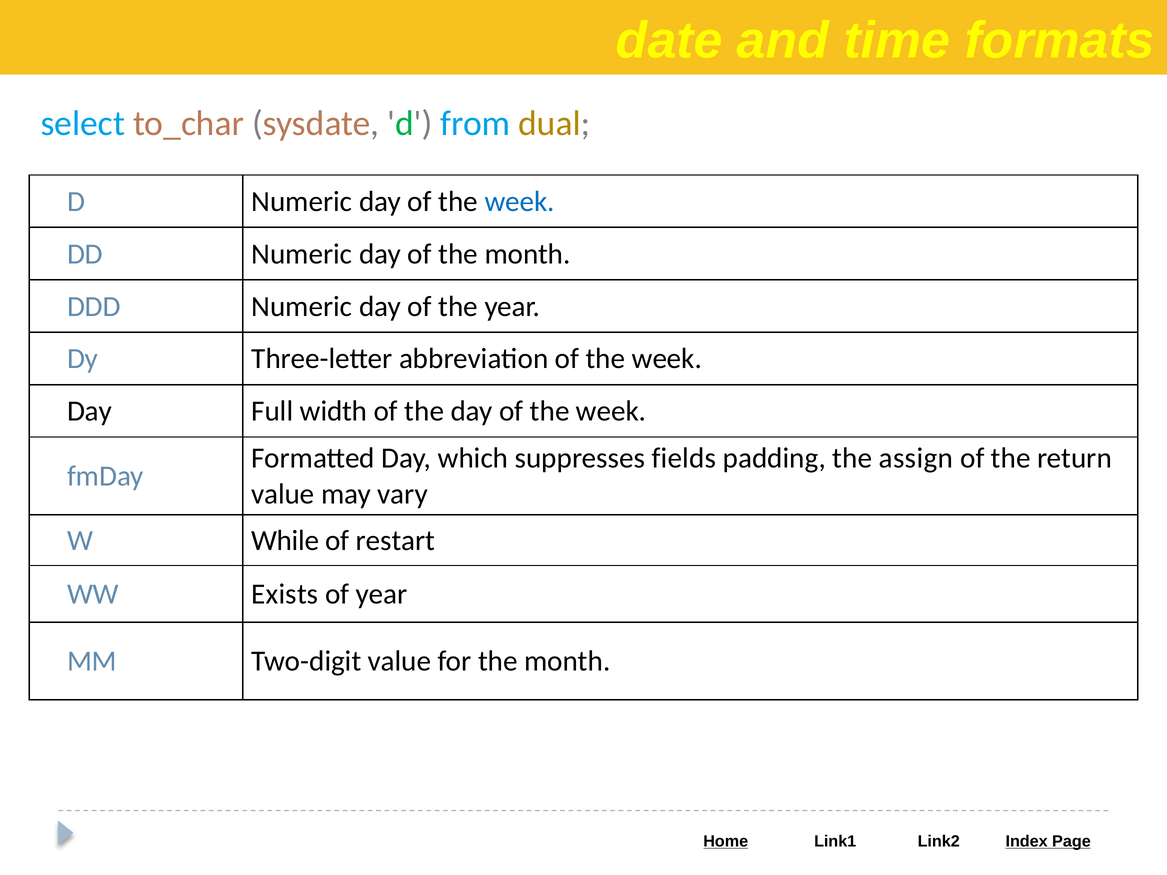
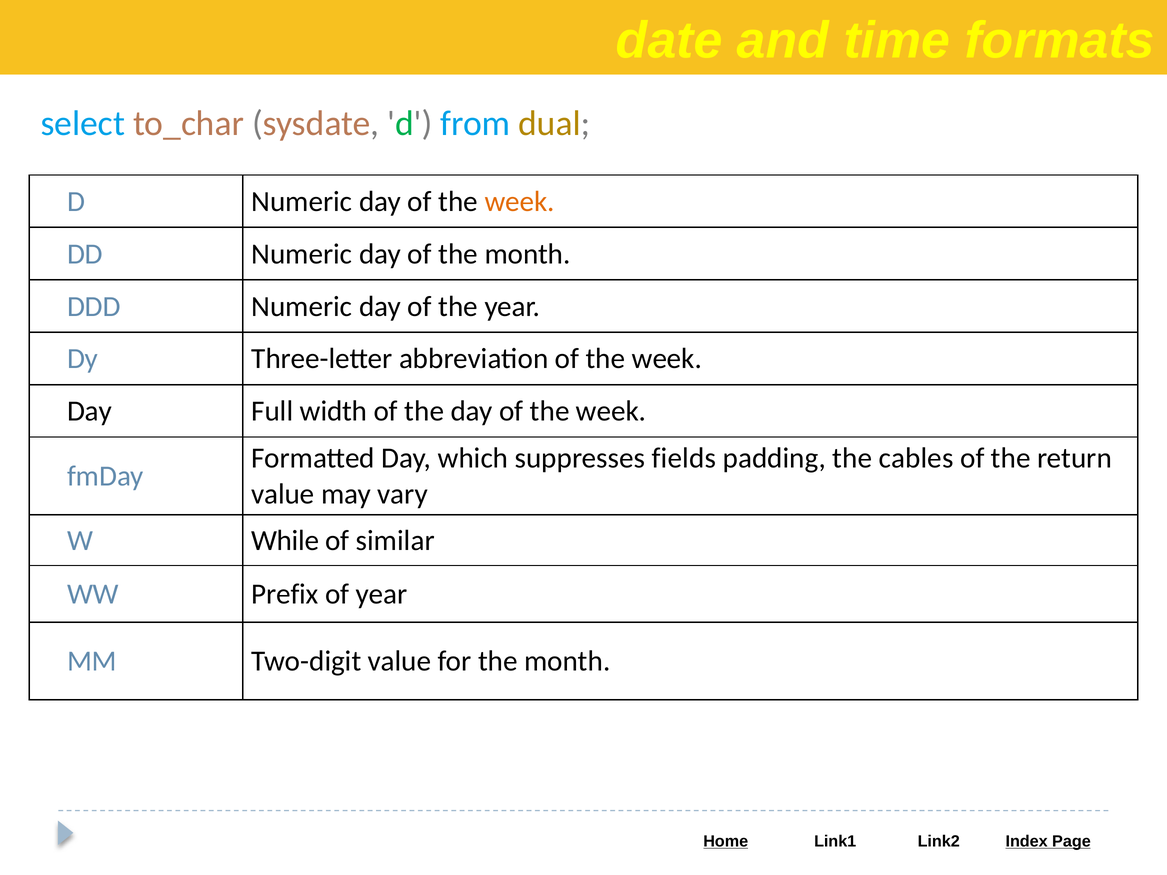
week at (520, 202) colour: blue -> orange
assign: assign -> cables
restart: restart -> similar
Exists: Exists -> Prefix
